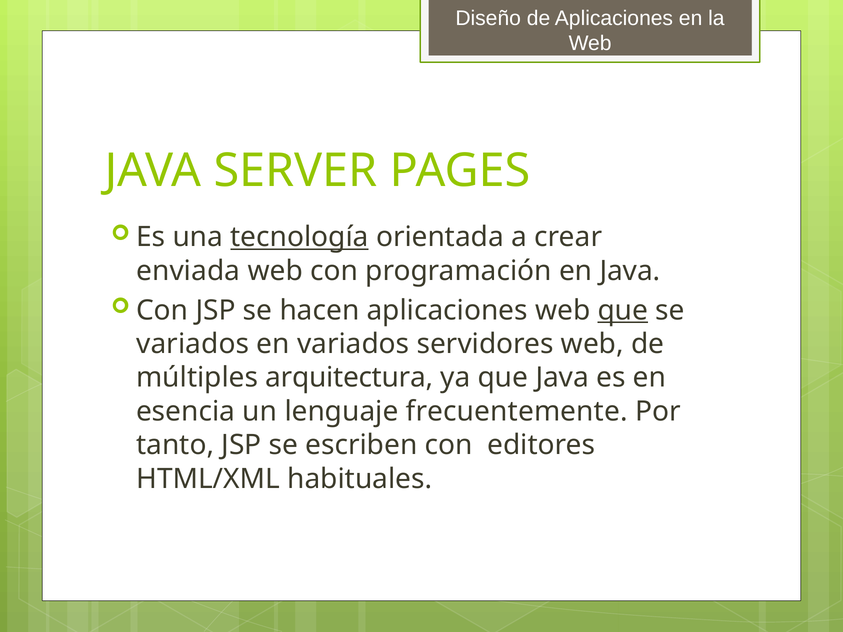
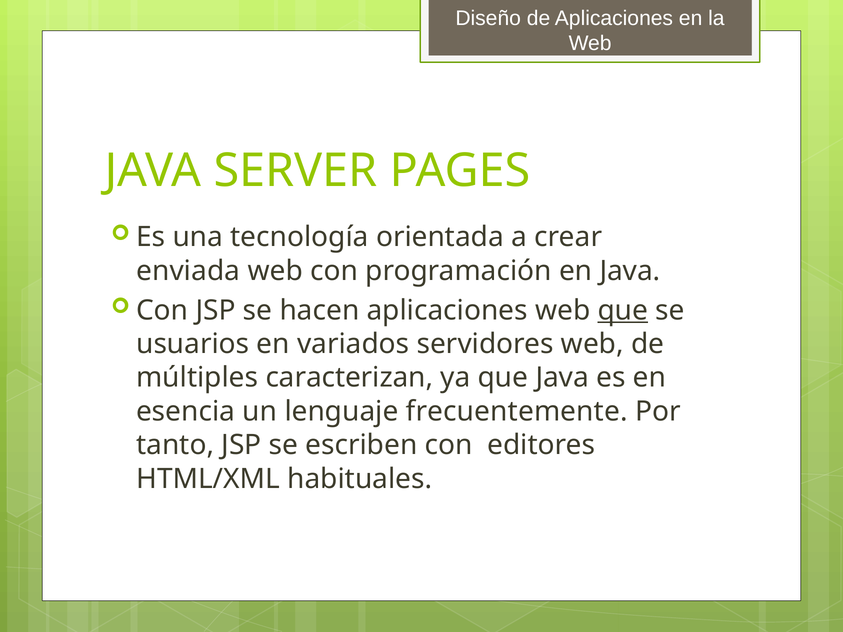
tecnología underline: present -> none
variados at (193, 344): variados -> usuarios
arquitectura: arquitectura -> caracterizan
